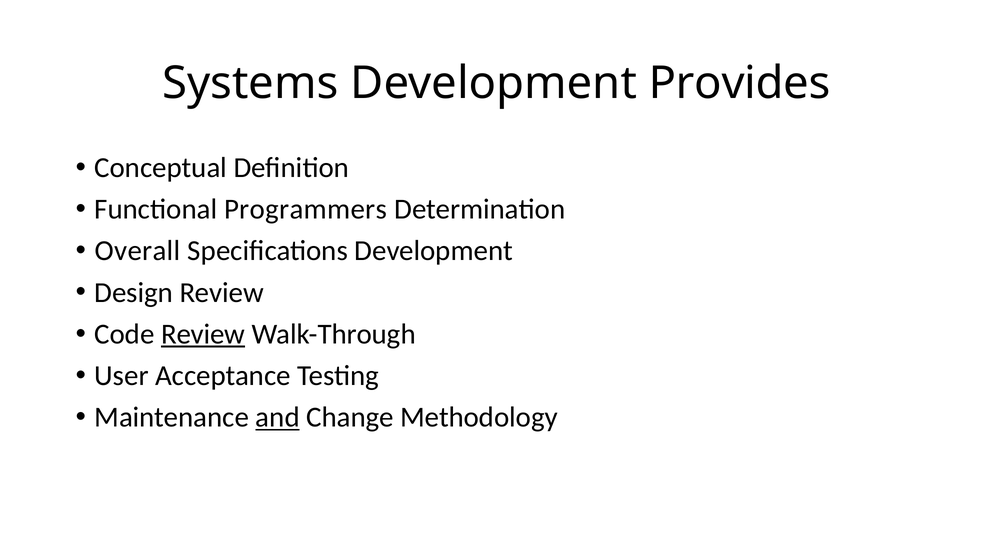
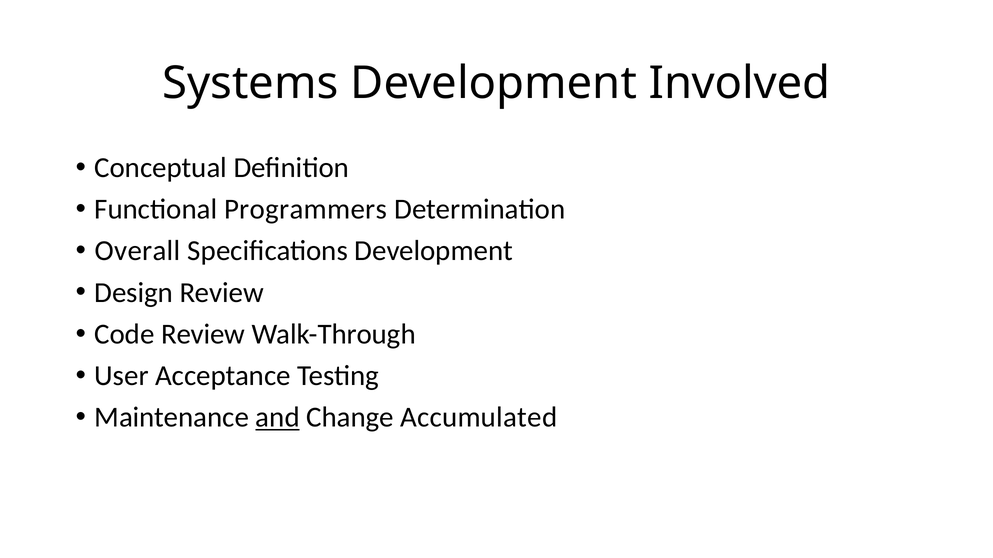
Provides: Provides -> Involved
Review at (203, 334) underline: present -> none
Methodology: Methodology -> Accumulated
